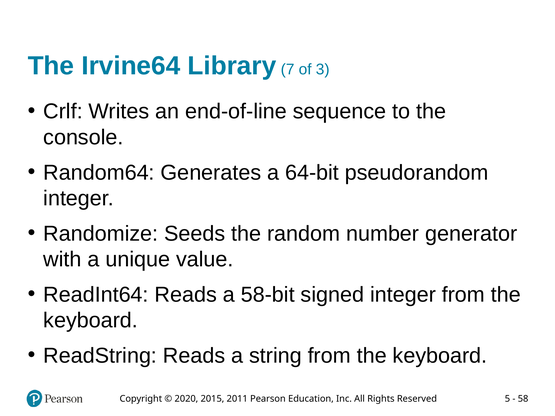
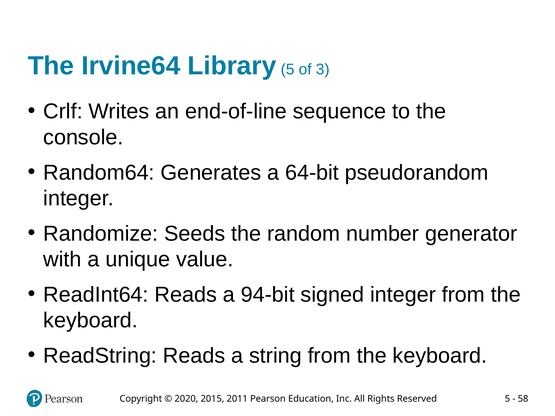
Library 7: 7 -> 5
58-bit: 58-bit -> 94-bit
